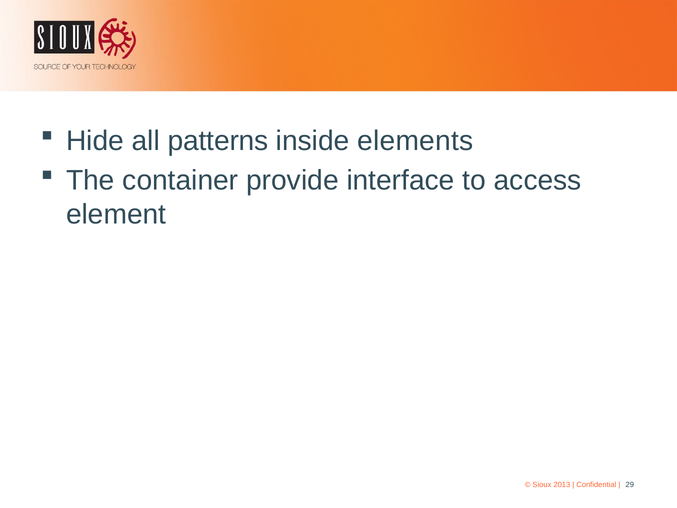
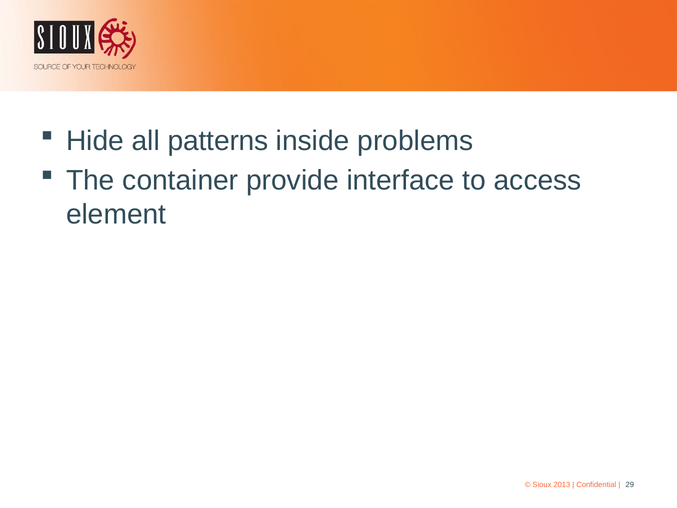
elements: elements -> problems
